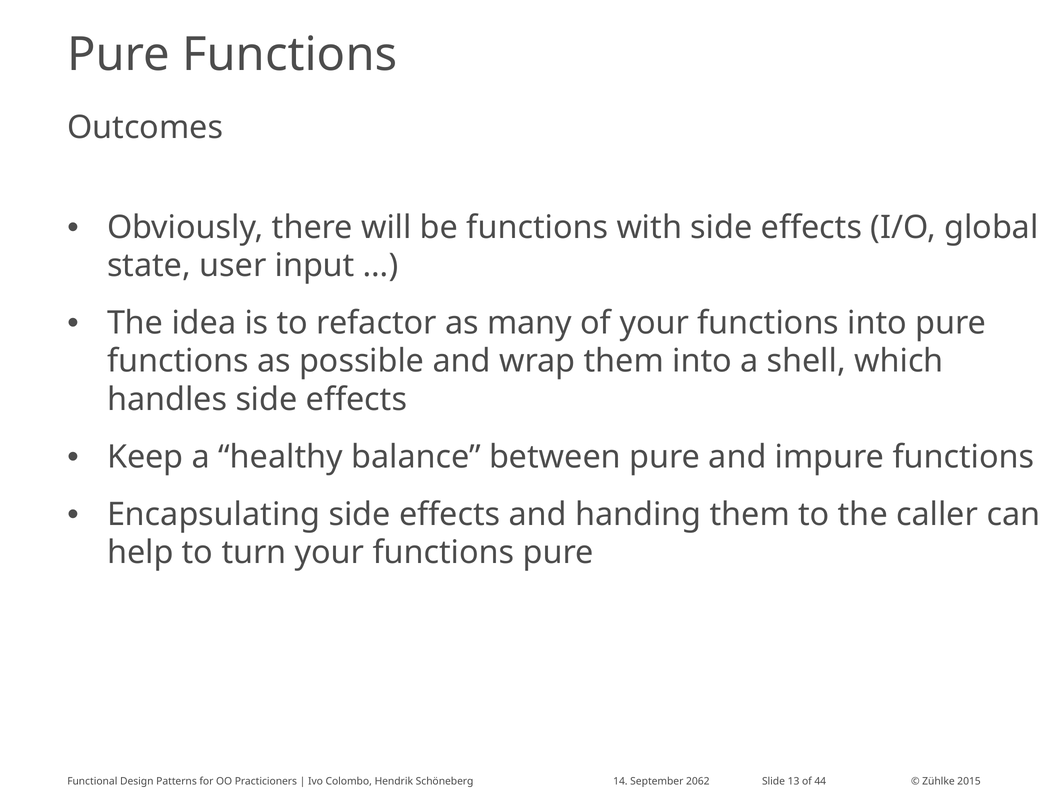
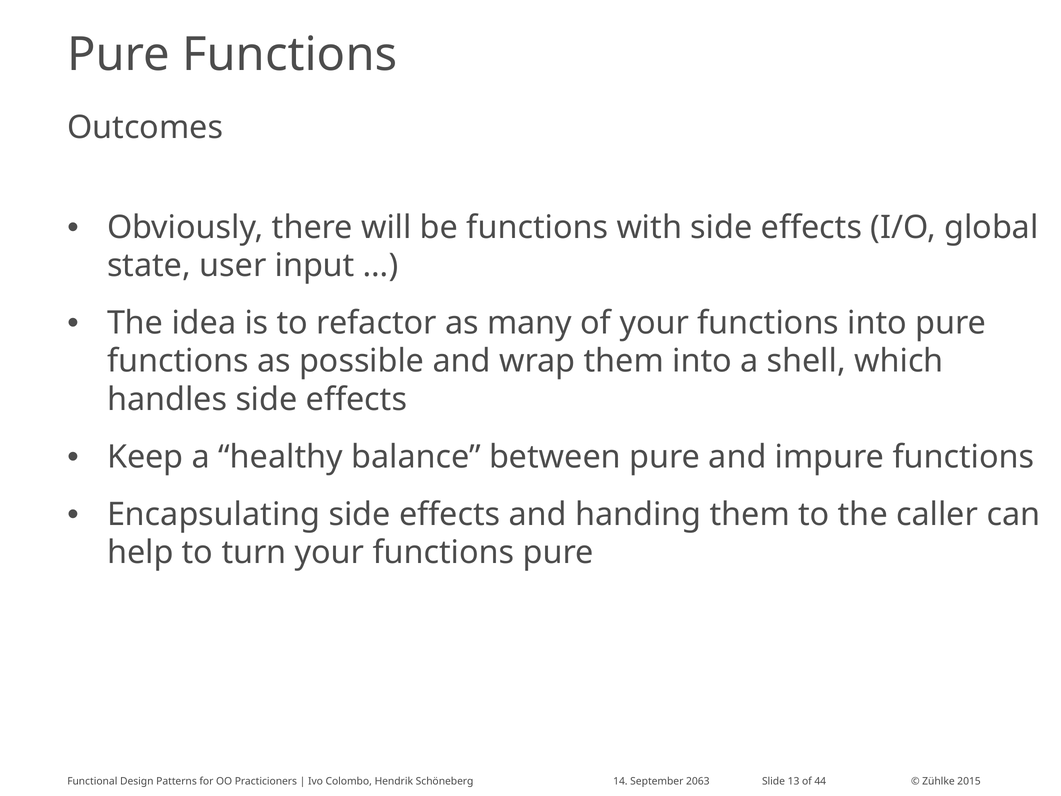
2062: 2062 -> 2063
